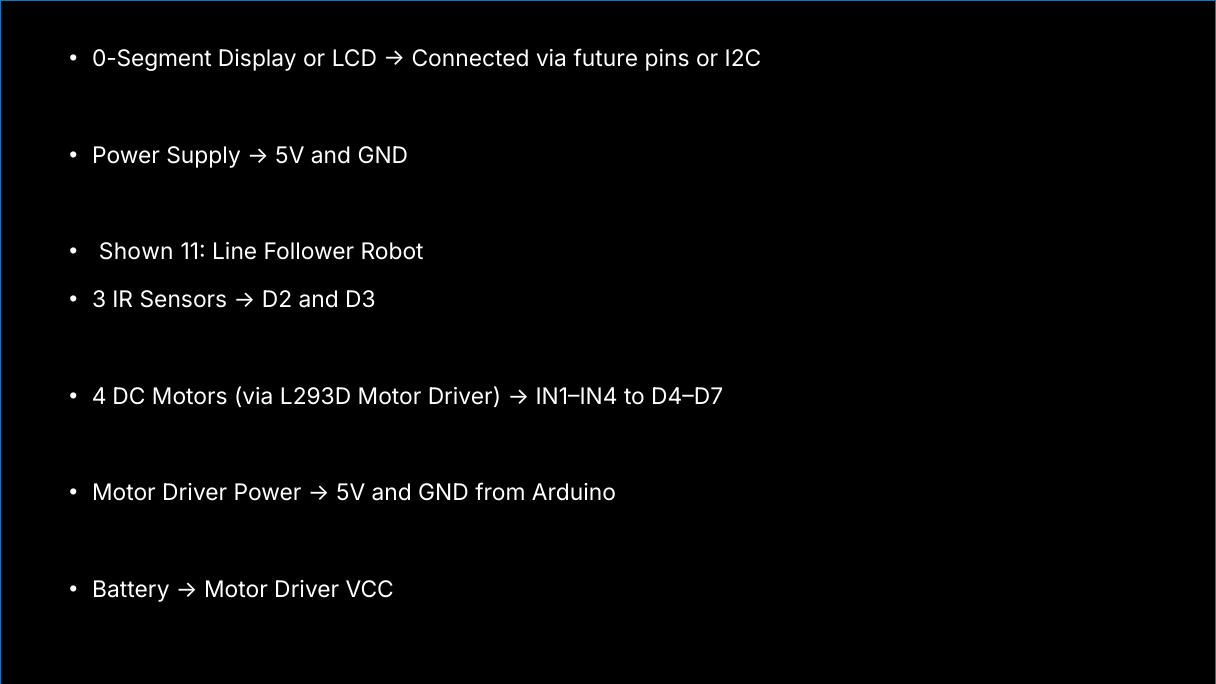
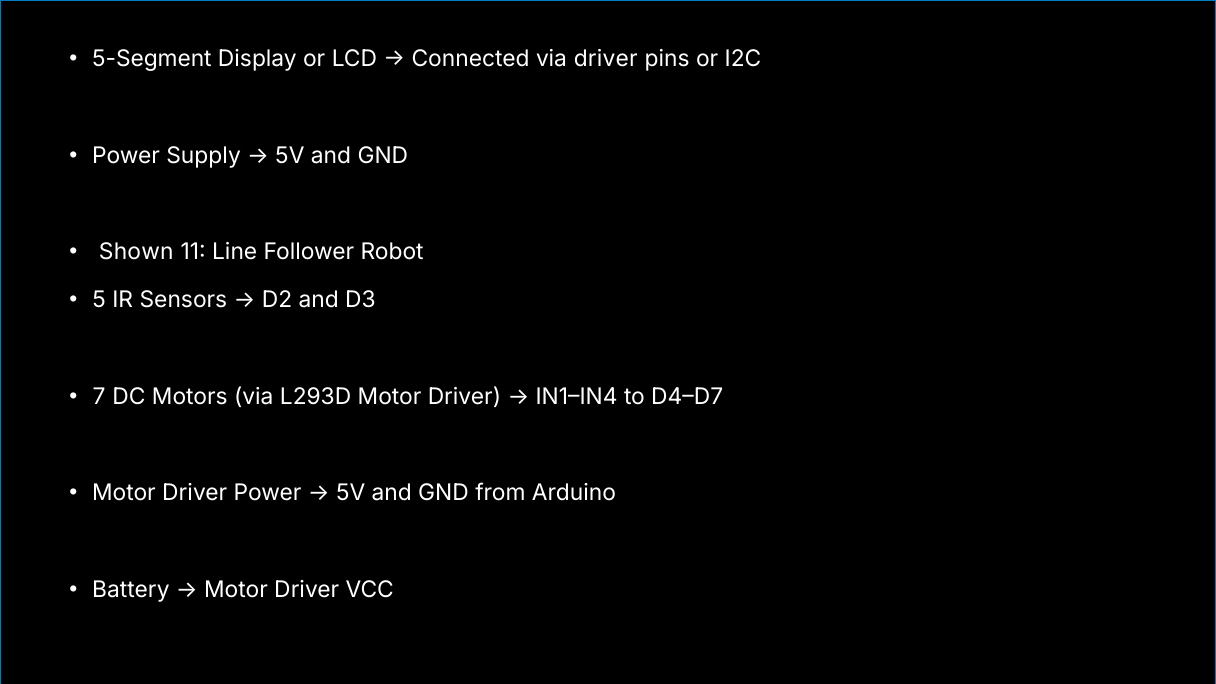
0-Segment: 0-Segment -> 5-Segment
via future: future -> driver
3: 3 -> 5
4: 4 -> 7
